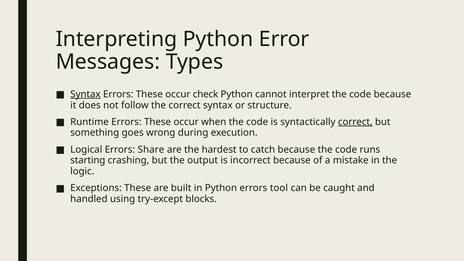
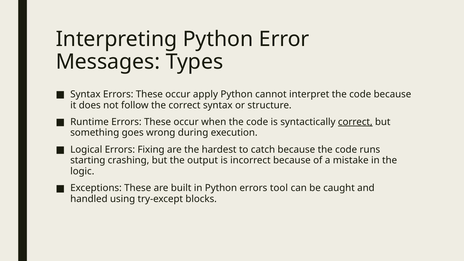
Syntax at (85, 94) underline: present -> none
check: check -> apply
Share: Share -> Fixing
